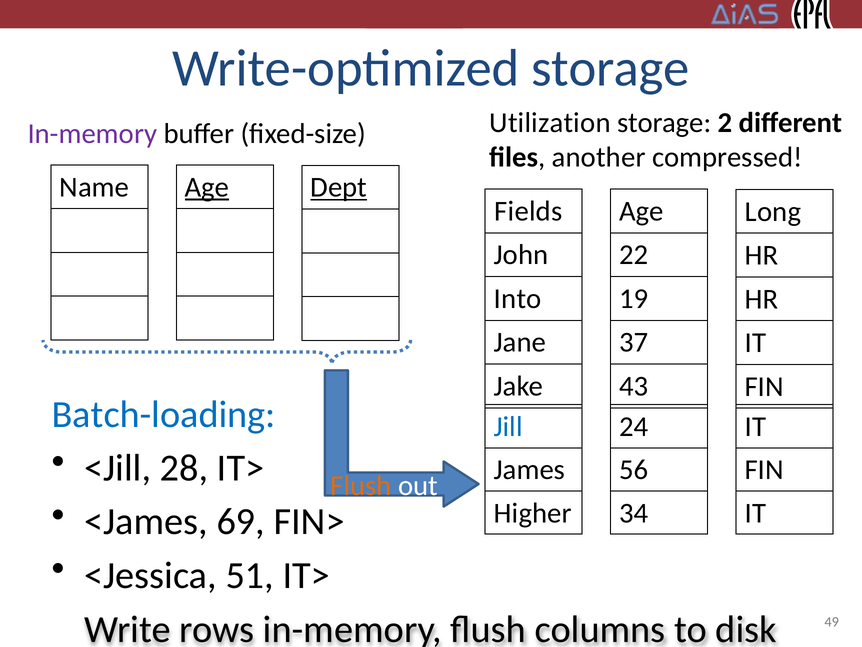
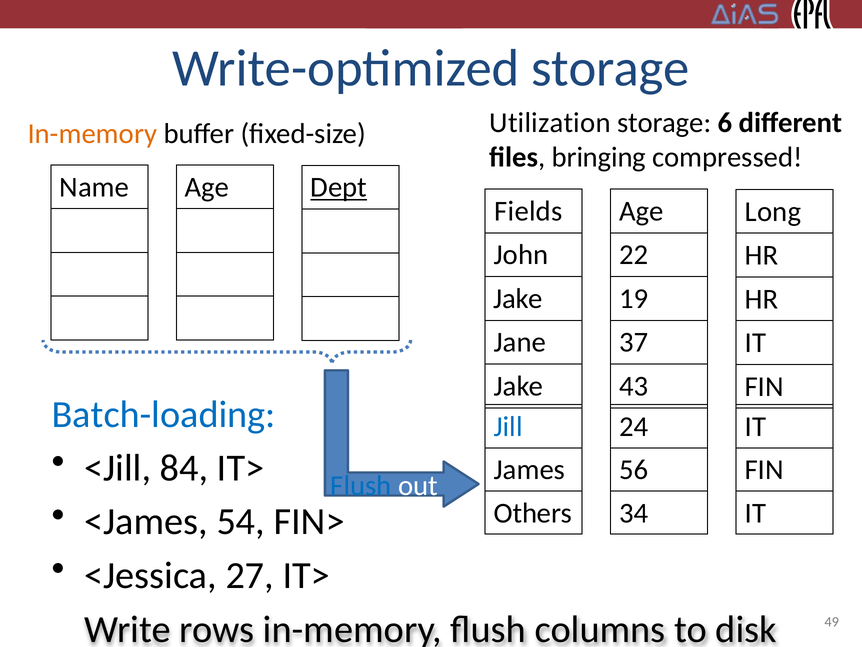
In-memory at (92, 134) colour: purple -> orange
2: 2 -> 6
another: another -> bringing
Age at (207, 187) underline: present -> none
Into at (518, 298): Into -> Jake
28: 28 -> 84
Flush at (361, 485) colour: orange -> blue
Higher: Higher -> Others
69: 69 -> 54
51: 51 -> 27
